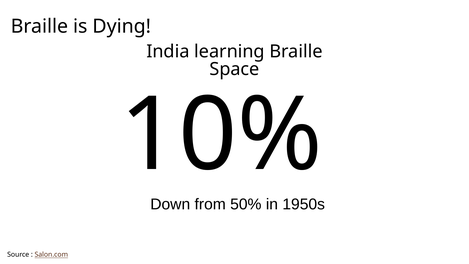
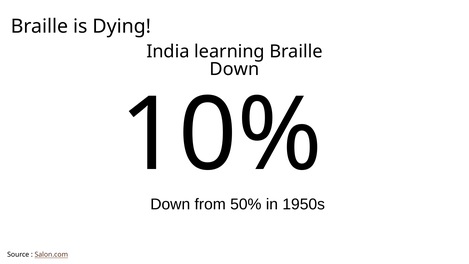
Space at (234, 69): Space -> Down
